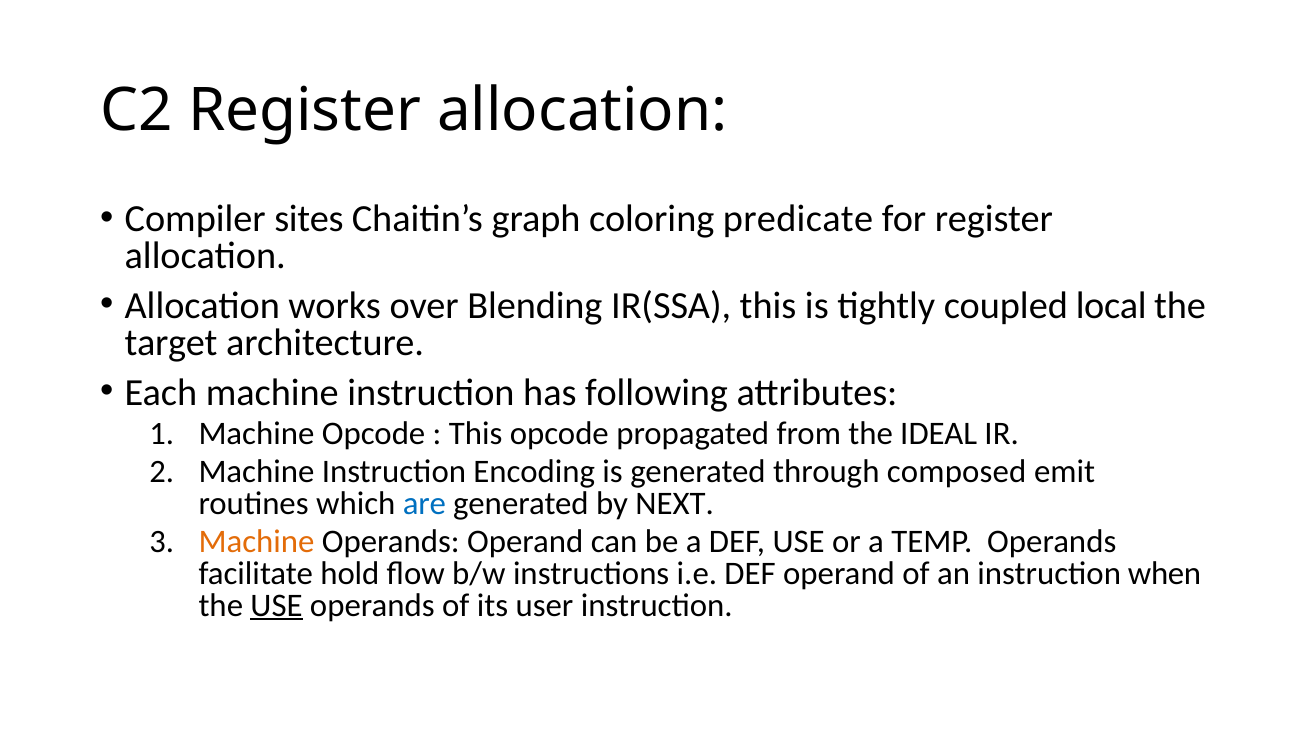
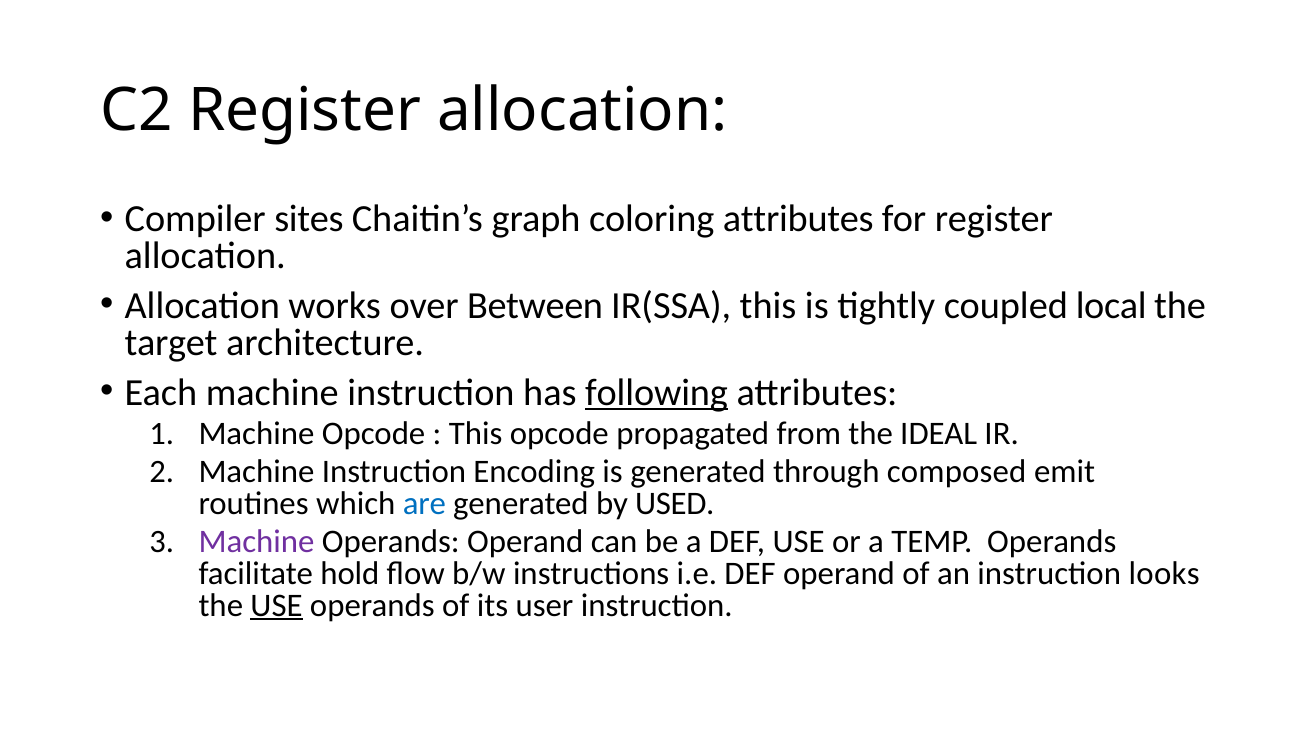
coloring predicate: predicate -> attributes
Blending: Blending -> Between
following underline: none -> present
NEXT: NEXT -> USED
Machine at (257, 541) colour: orange -> purple
when: when -> looks
